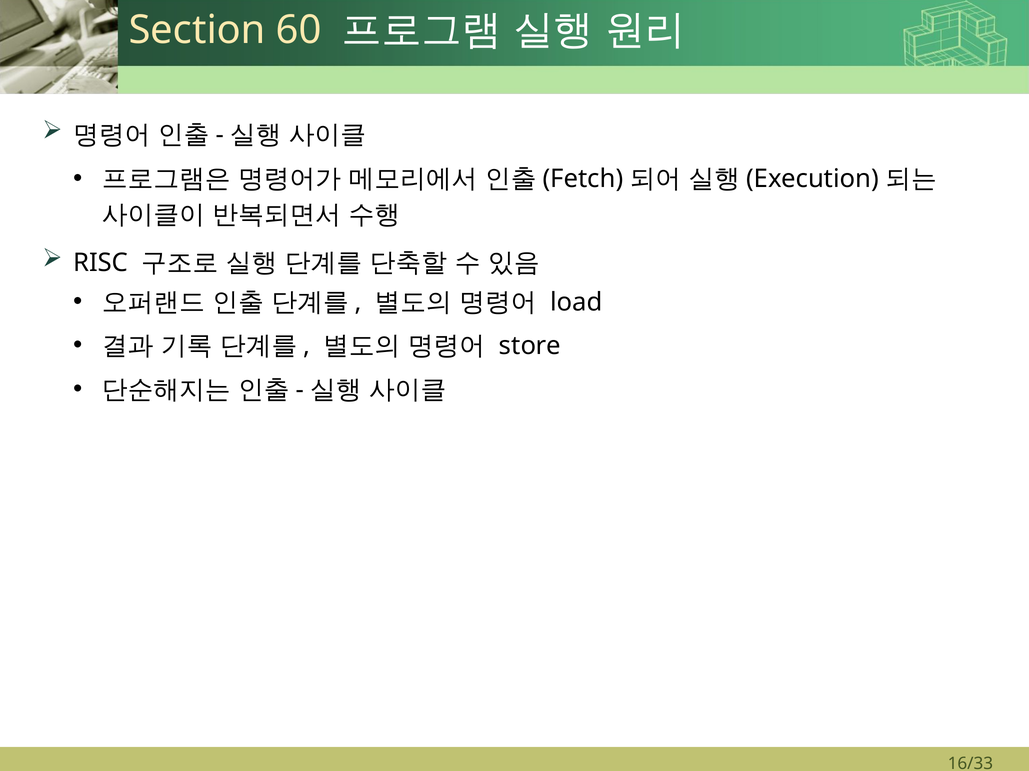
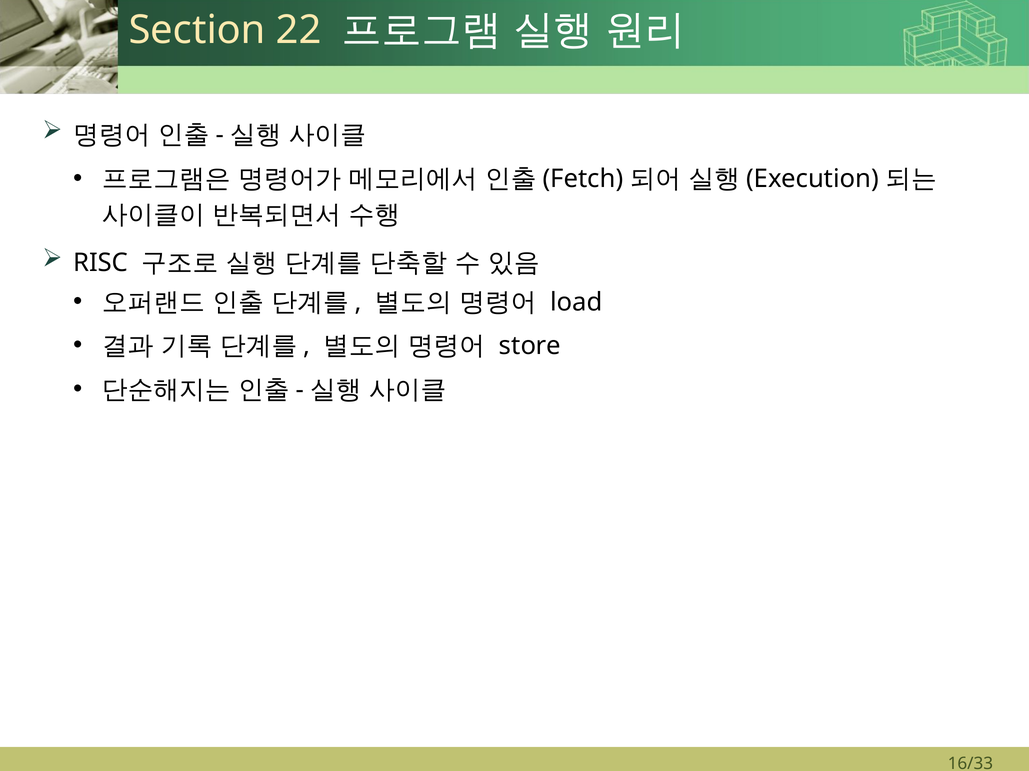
60: 60 -> 22
